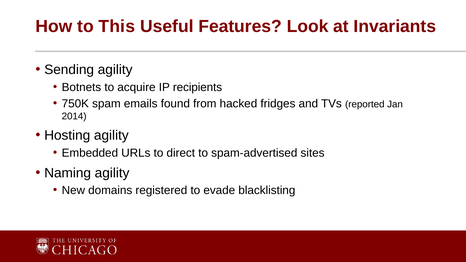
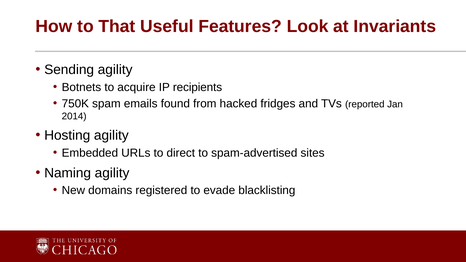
This: This -> That
